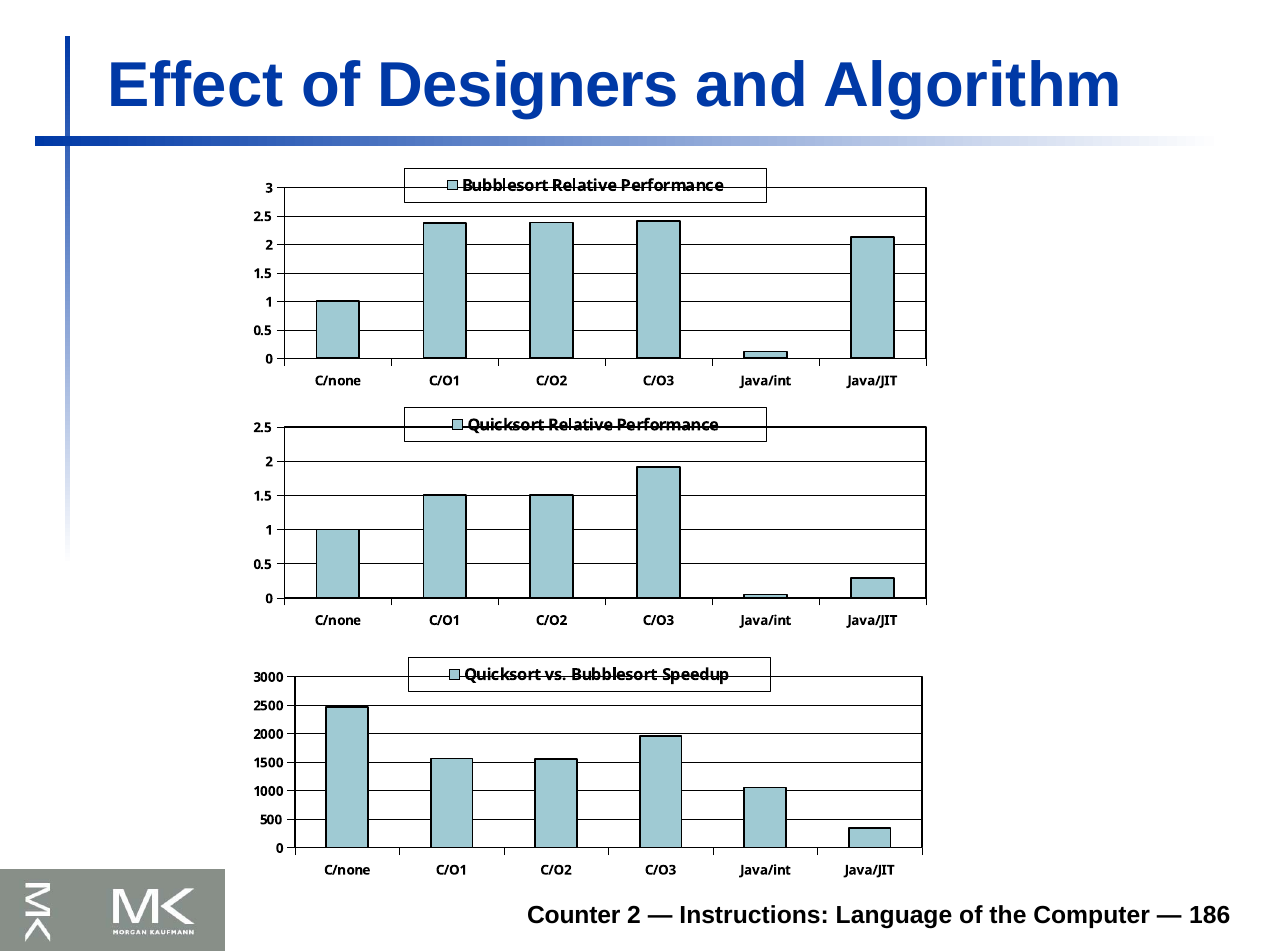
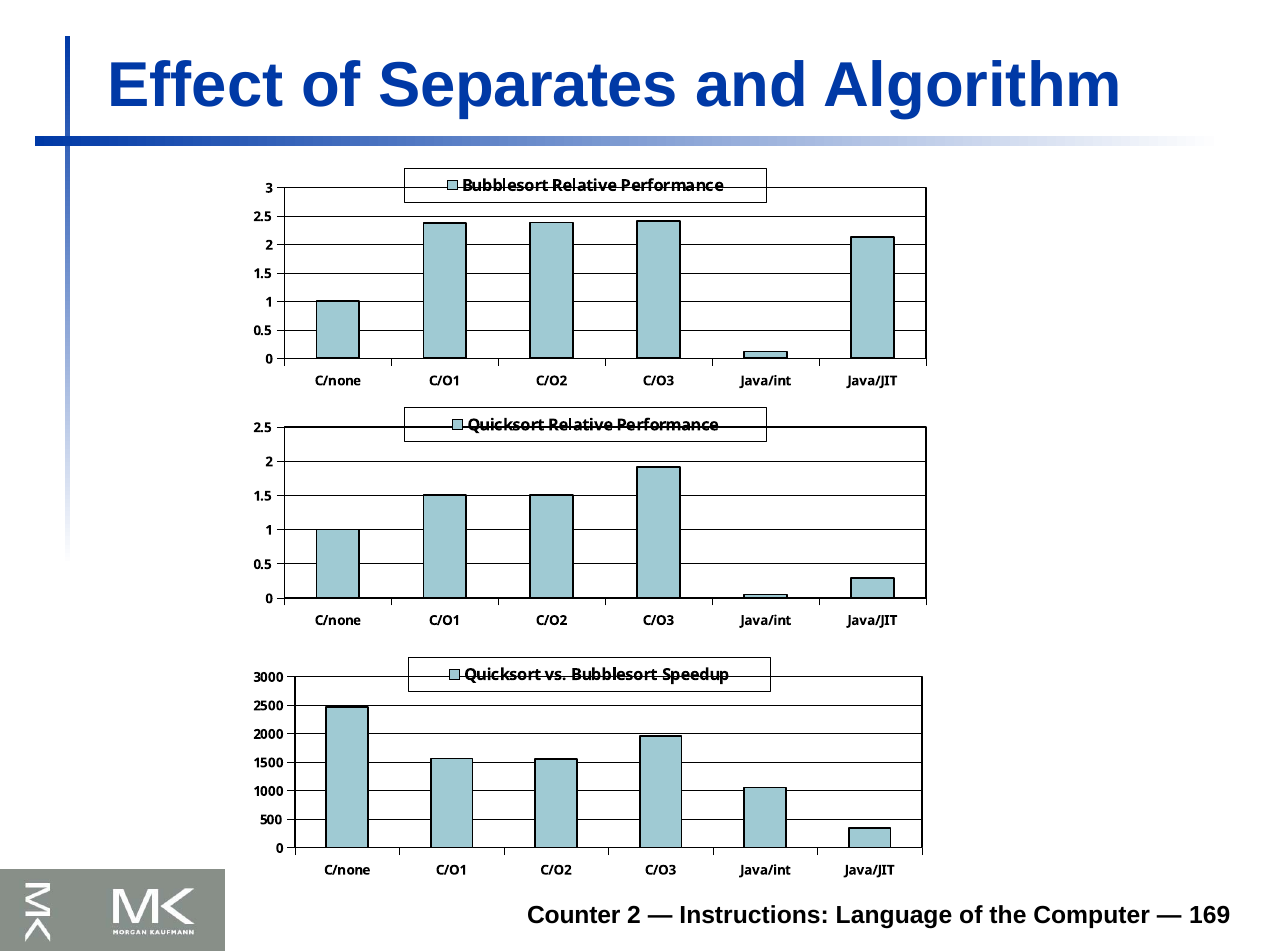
Designers: Designers -> Separates
186: 186 -> 169
